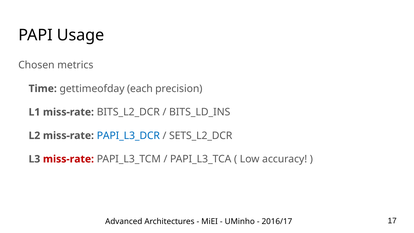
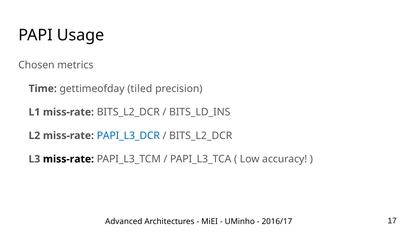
each: each -> tiled
SETS_L2_DCR at (201, 136): SETS_L2_DCR -> BITS_L2_DCR
miss-rate at (68, 159) colour: red -> black
